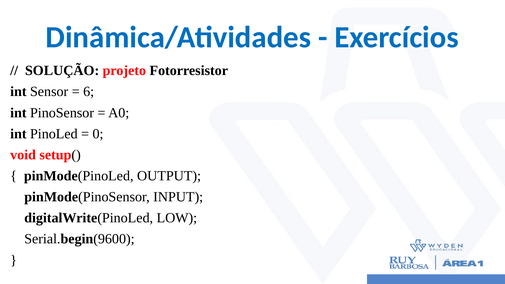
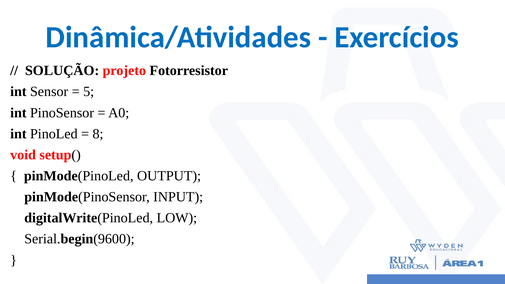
6: 6 -> 5
0: 0 -> 8
